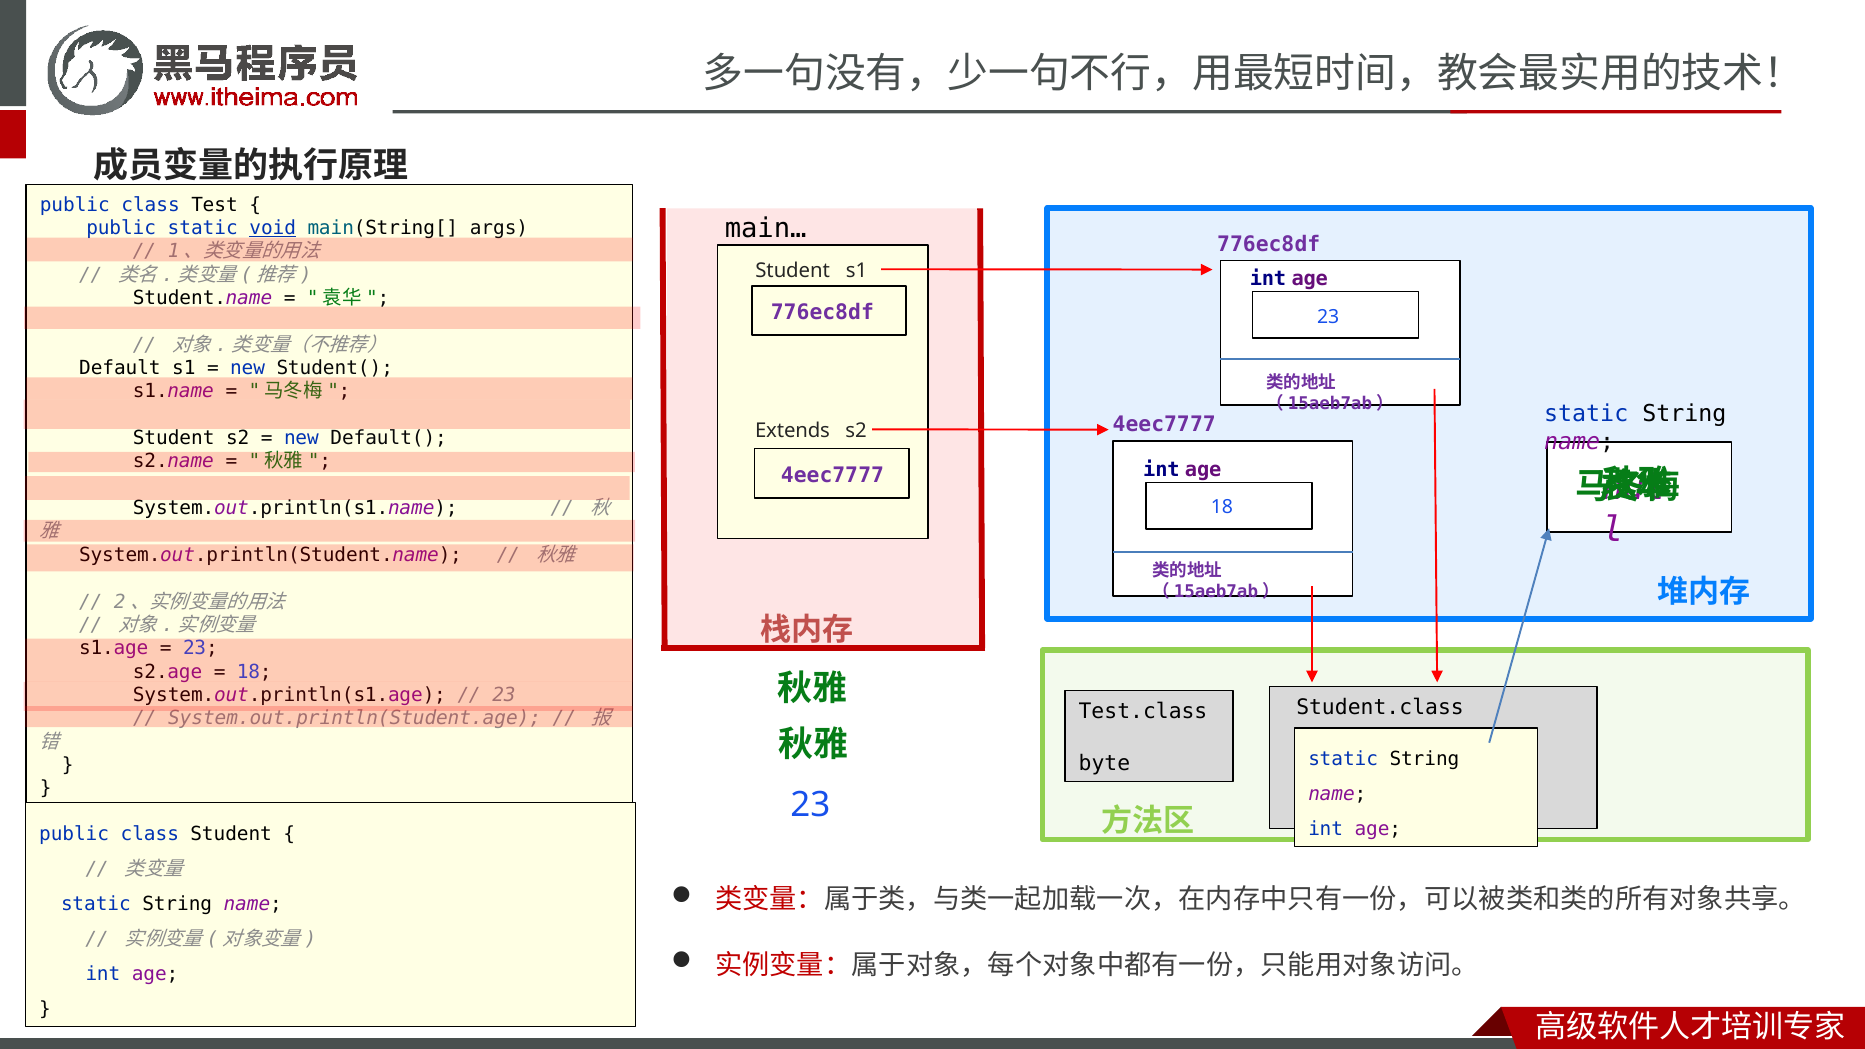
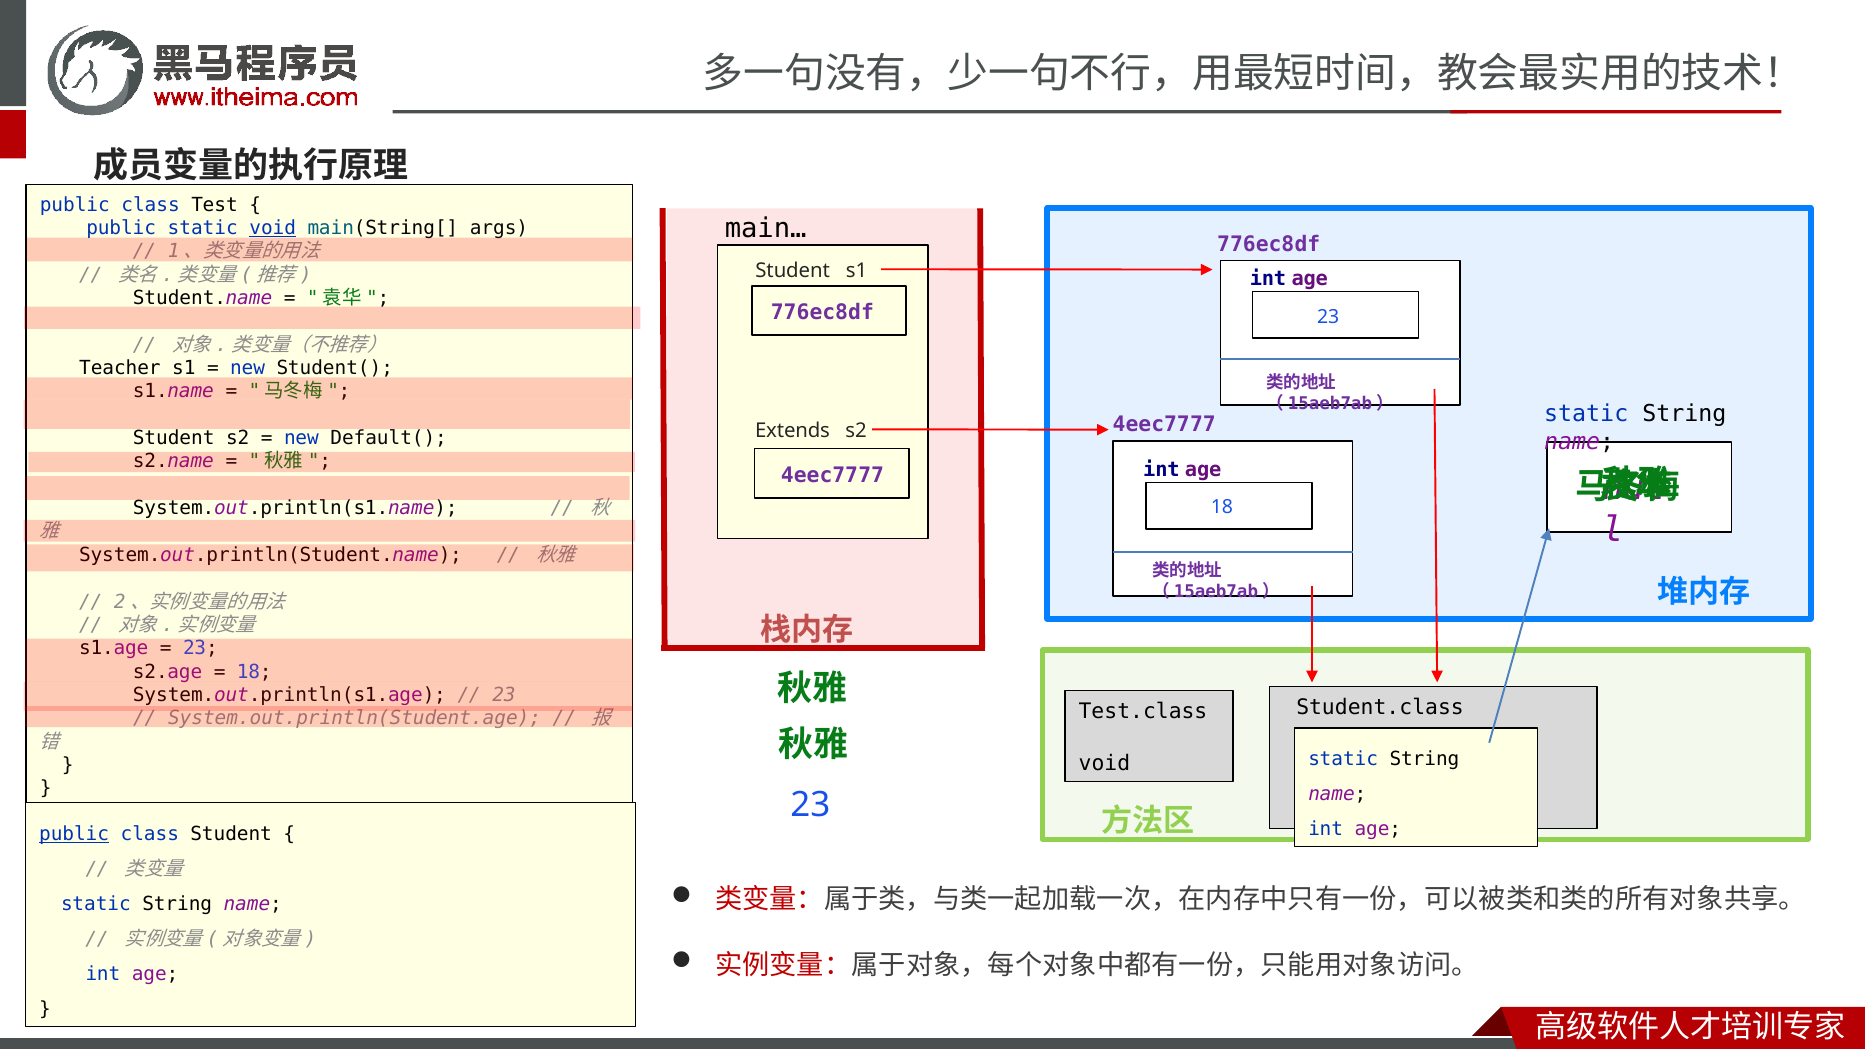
Default: Default -> Teacher
byte at (1104, 763): byte -> void
public at (74, 834) underline: none -> present
